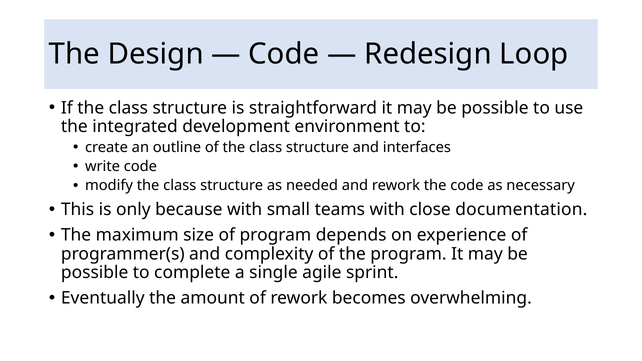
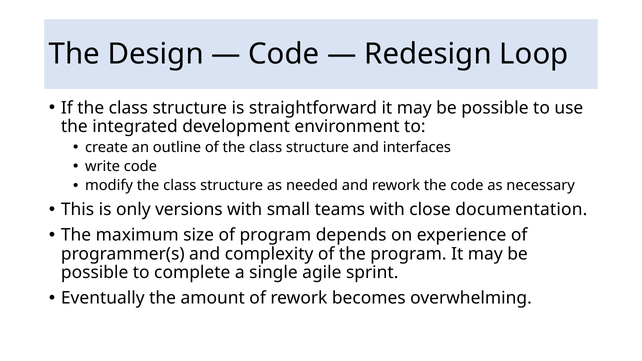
because: because -> versions
